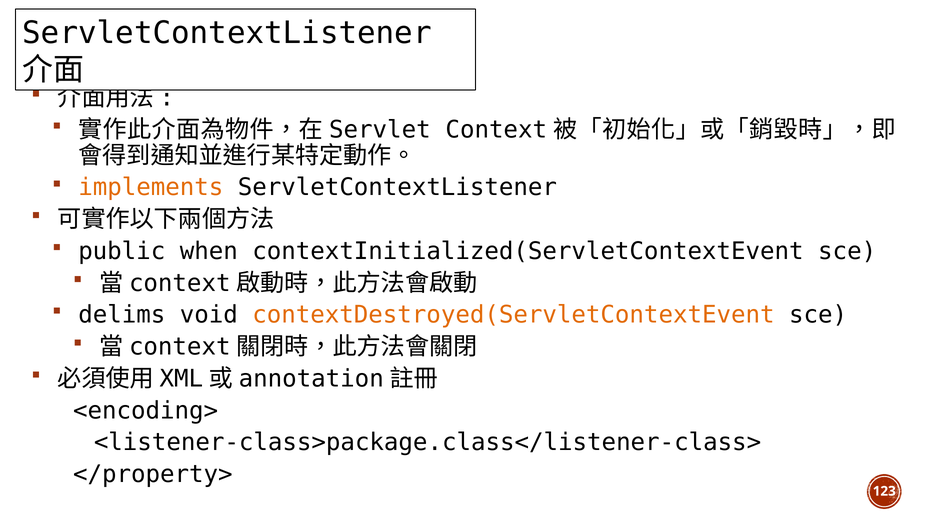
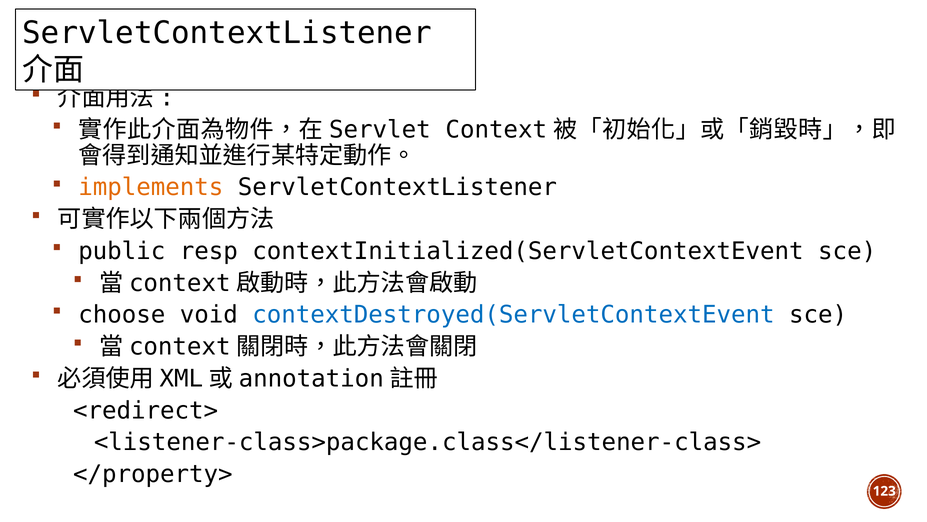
when: when -> resp
delims: delims -> choose
contextDestroyed(ServletContextEvent colour: orange -> blue
<encoding>: <encoding> -> <redirect>
